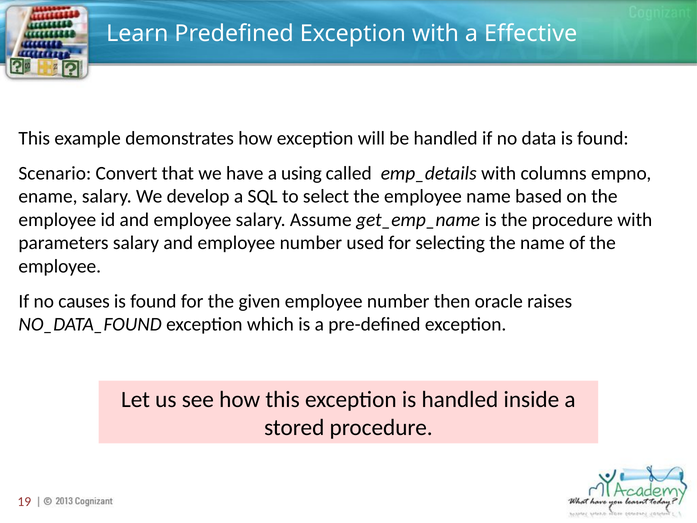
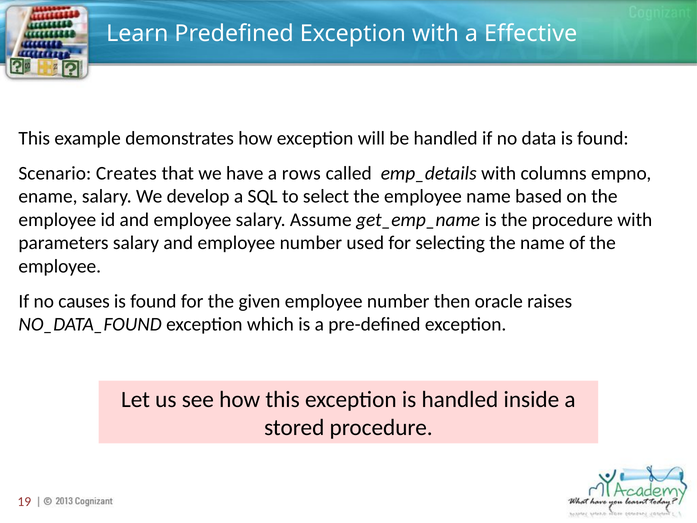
Convert: Convert -> Creates
using: using -> rows
